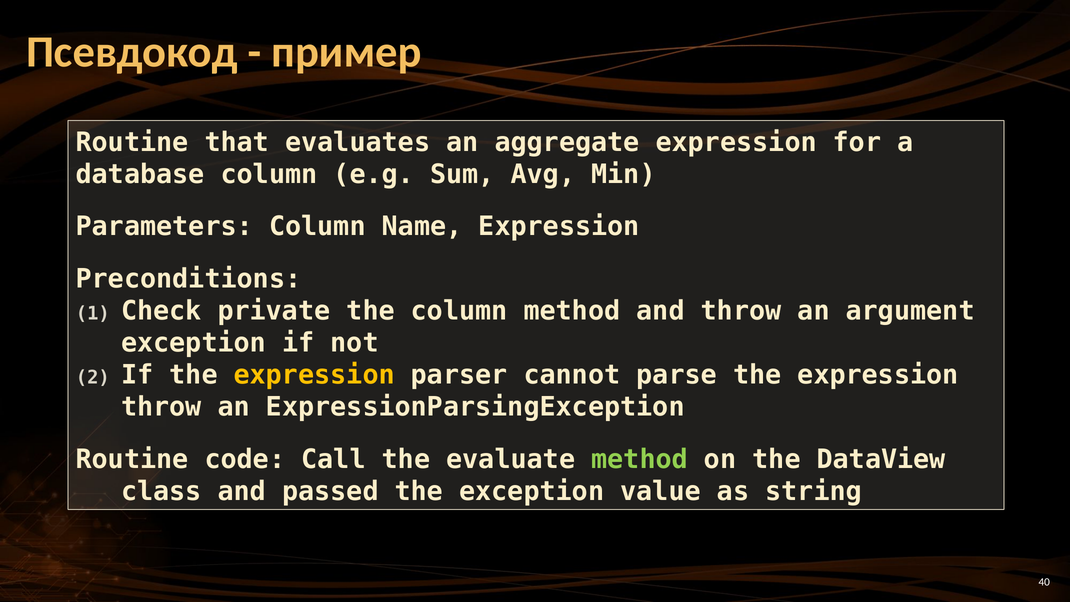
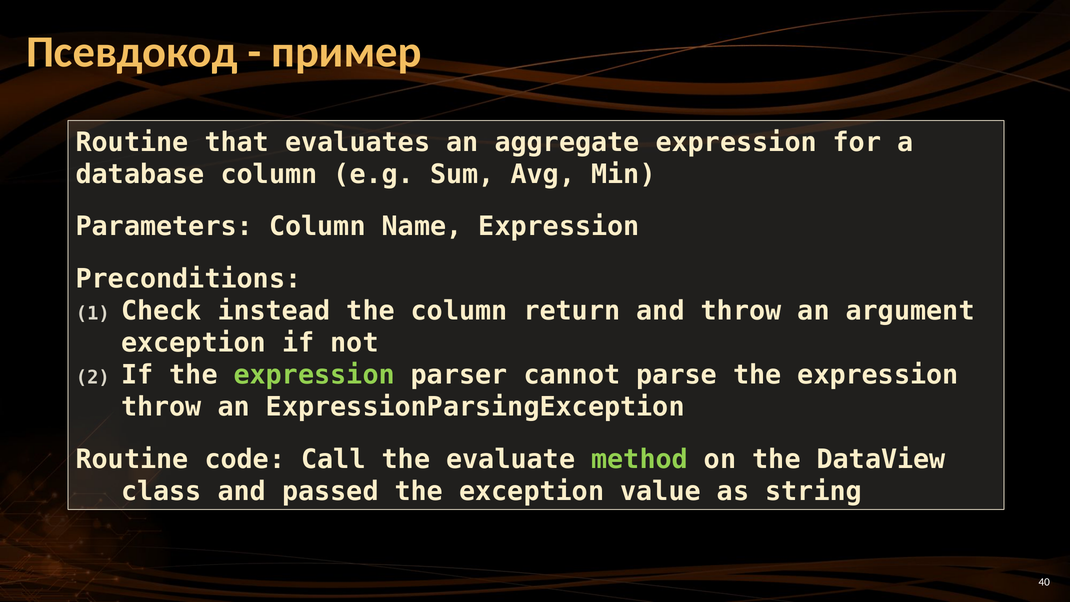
private: private -> instead
column method: method -> return
expression at (314, 375) colour: yellow -> light green
